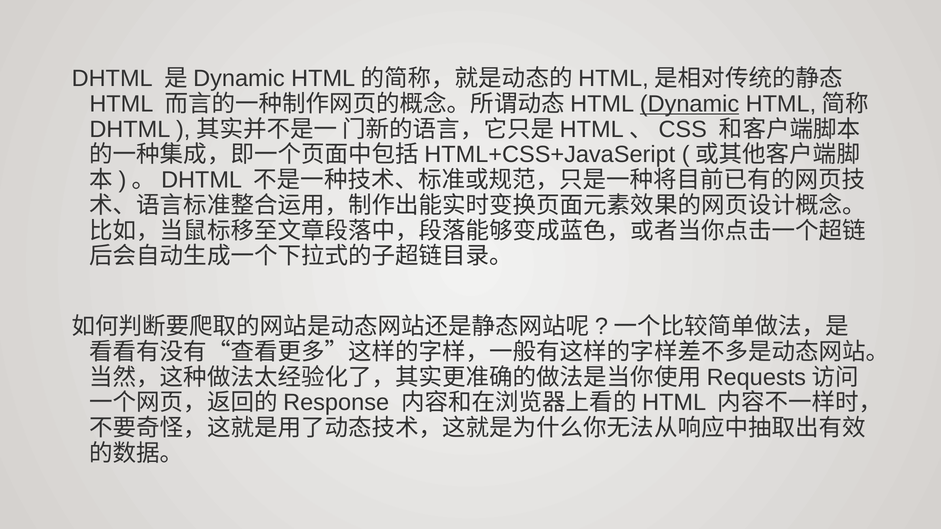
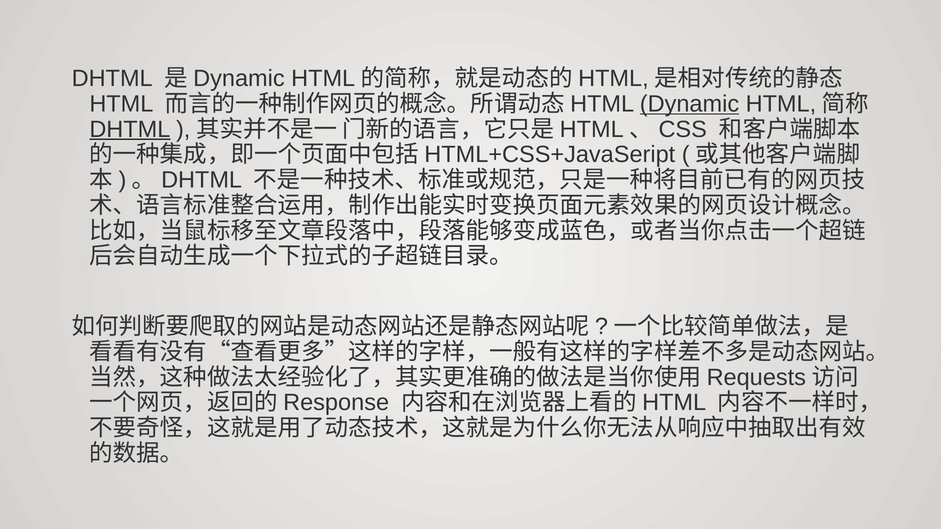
DHTML at (130, 129) underline: none -> present
